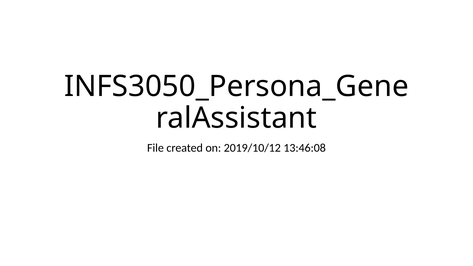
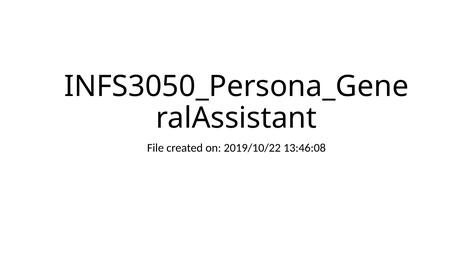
2019/10/12: 2019/10/12 -> 2019/10/22
